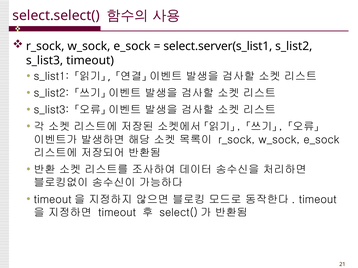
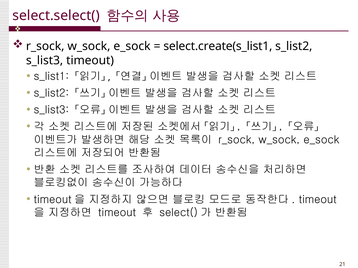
select.server(s_list1: select.server(s_list1 -> select.create(s_list1
